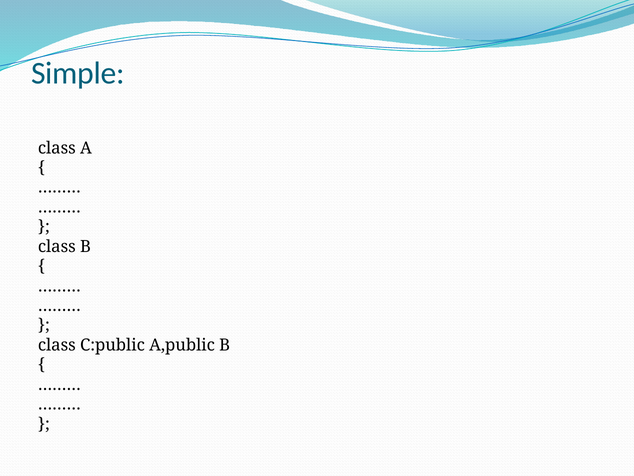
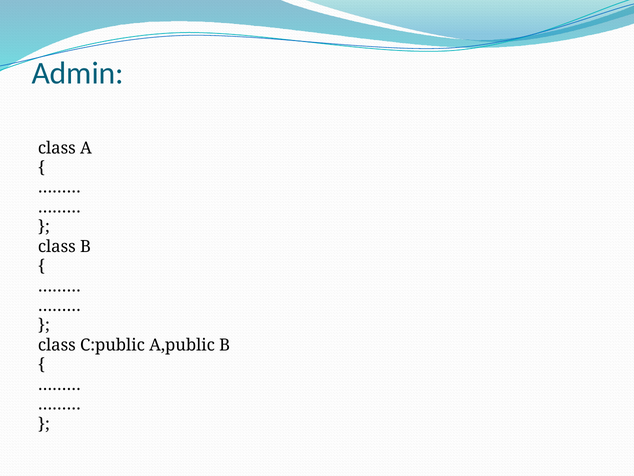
Simple: Simple -> Admin
